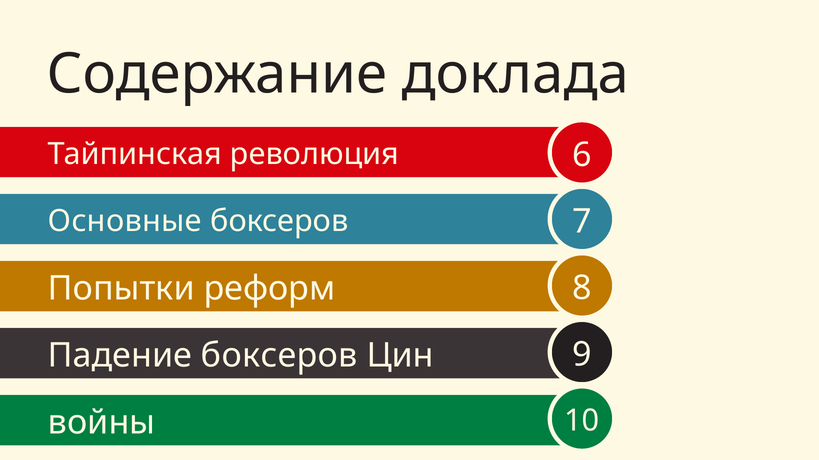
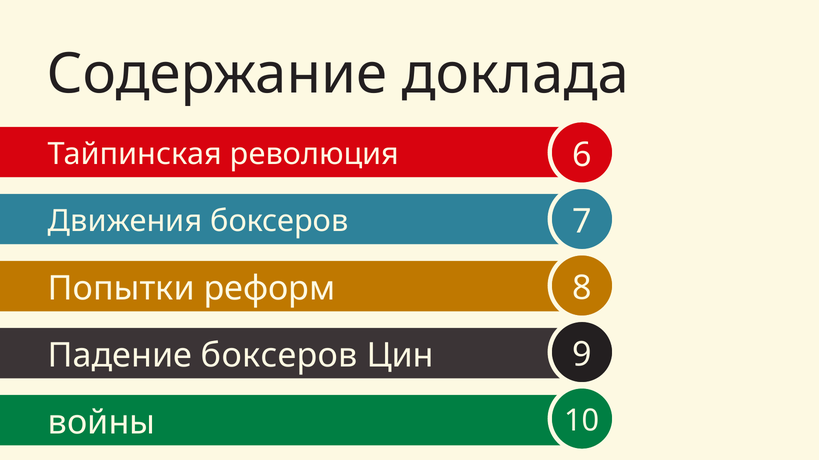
Основные: Основные -> Движения
